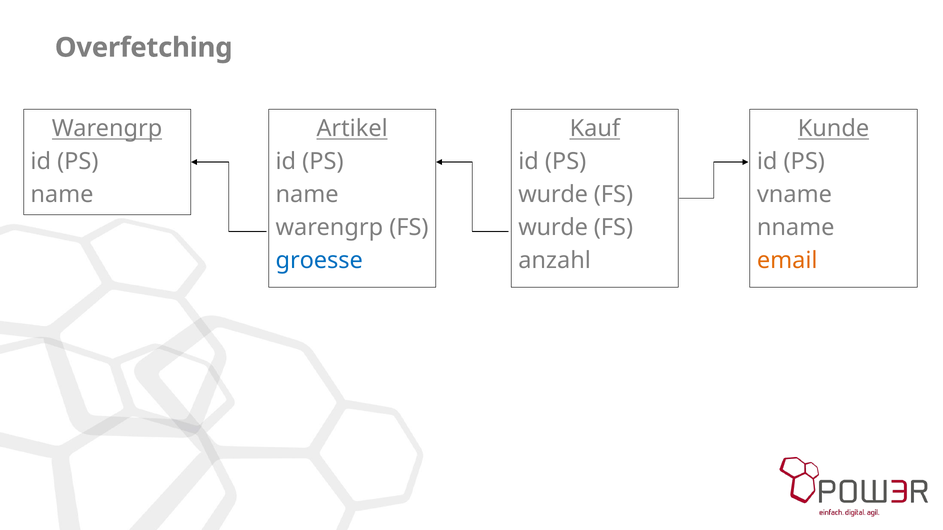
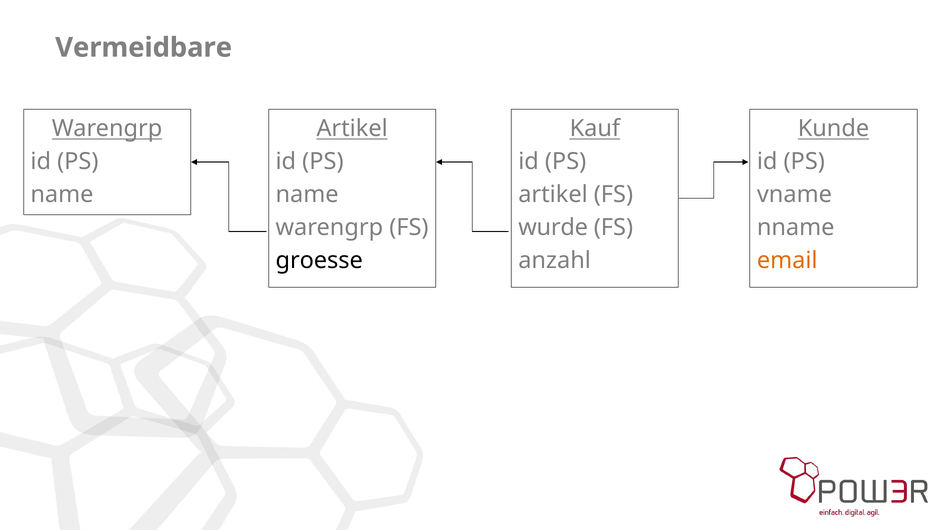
Overfetching: Overfetching -> Vermeidbare
wurde at (553, 195): wurde -> artikel
groesse colour: blue -> black
